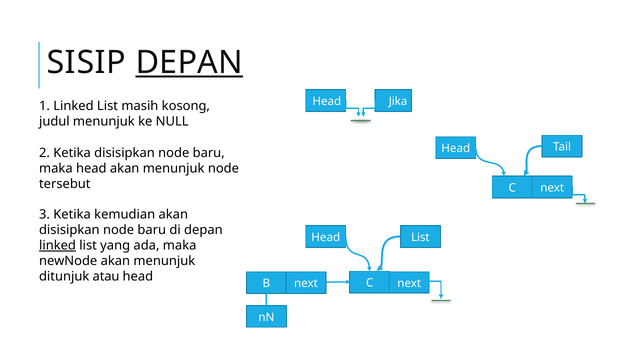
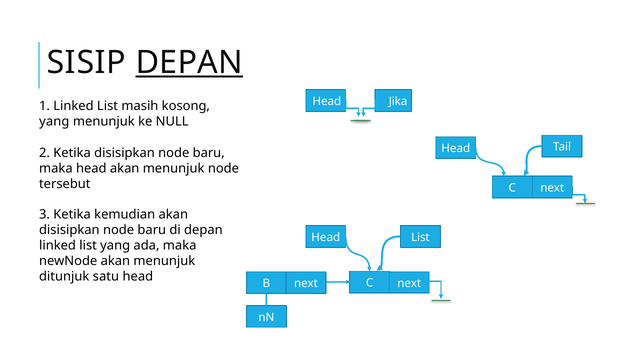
judul at (54, 121): judul -> yang
linked at (58, 246) underline: present -> none
atau: atau -> satu
